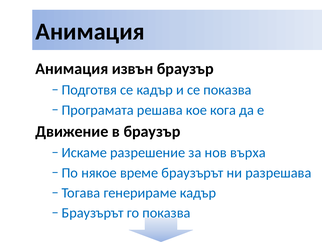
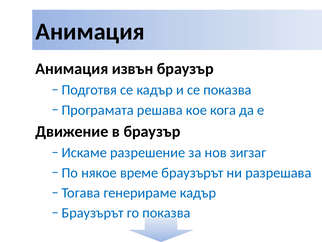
върха: върха -> зигзаг
